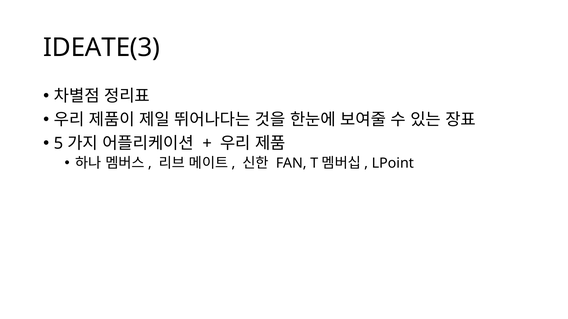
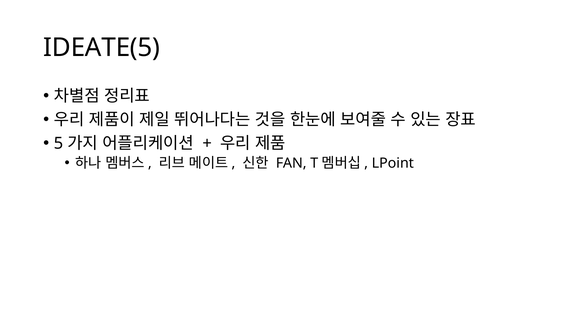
IDEATE(3: IDEATE(3 -> IDEATE(5
